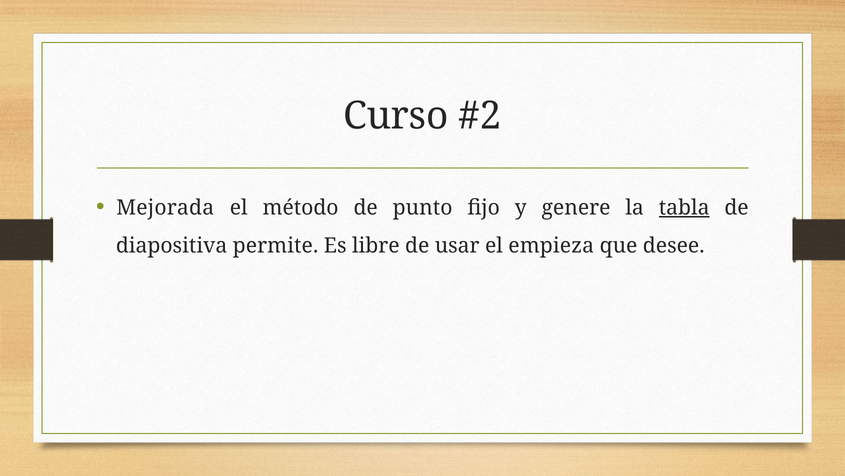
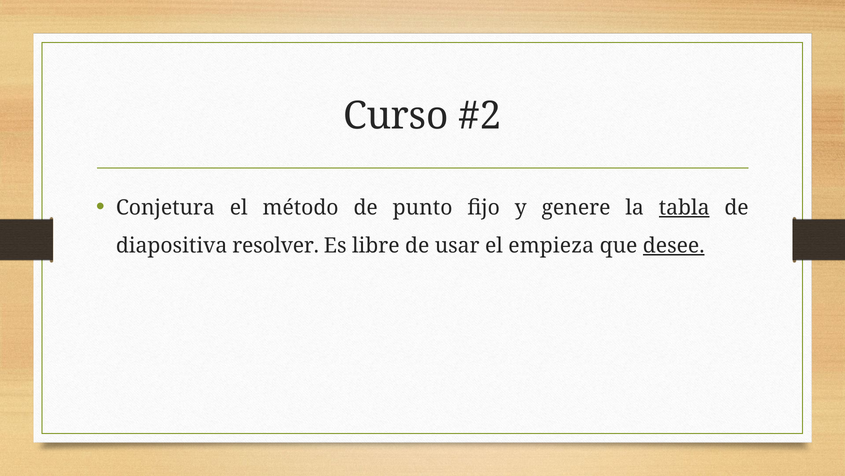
Mejorada: Mejorada -> Conjetura
permite: permite -> resolver
desee underline: none -> present
